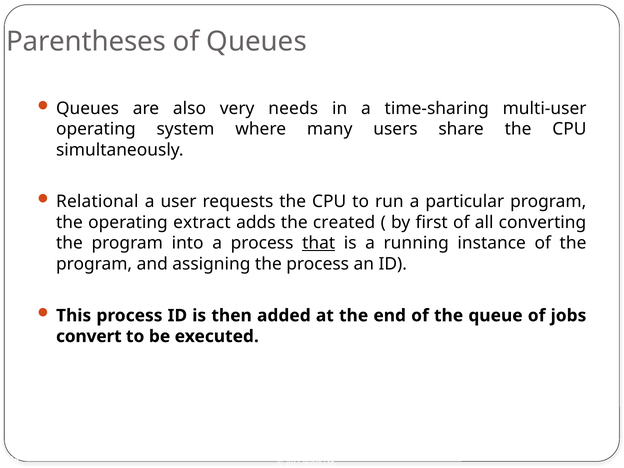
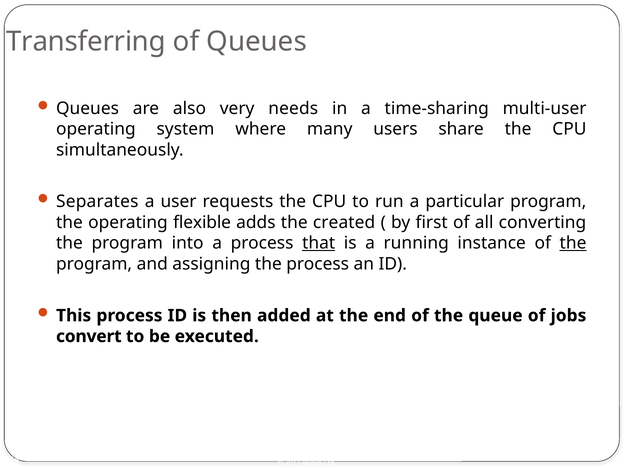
Parentheses: Parentheses -> Transferring
Relational: Relational -> Separates
extract: extract -> flexible
the at (573, 243) underline: none -> present
